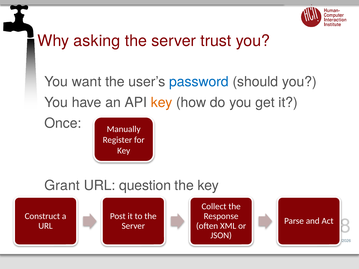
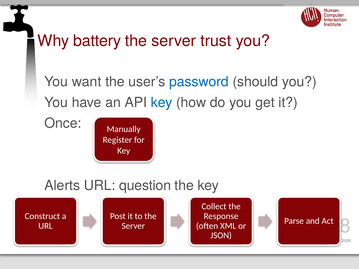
asking: asking -> battery
key at (162, 103) colour: orange -> blue
Grant: Grant -> Alerts
